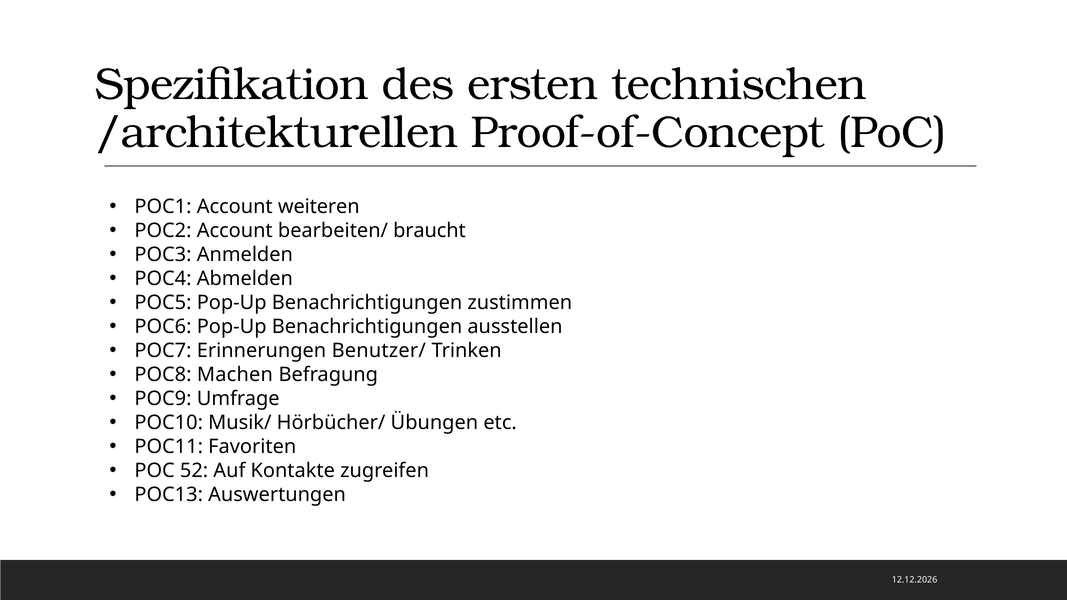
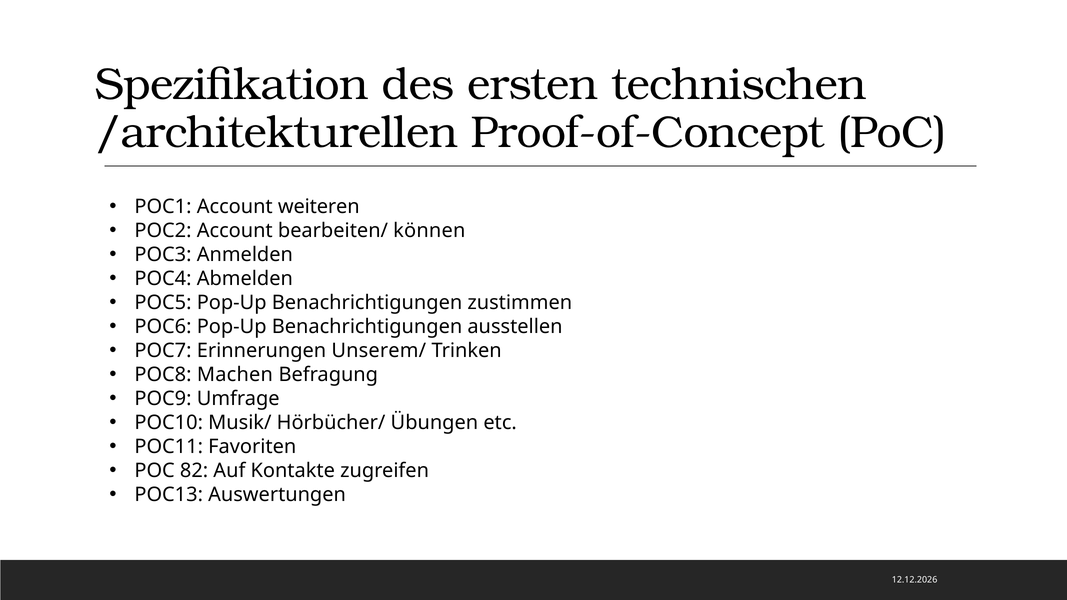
braucht: braucht -> können
Benutzer/: Benutzer/ -> Unserem/
52: 52 -> 82
